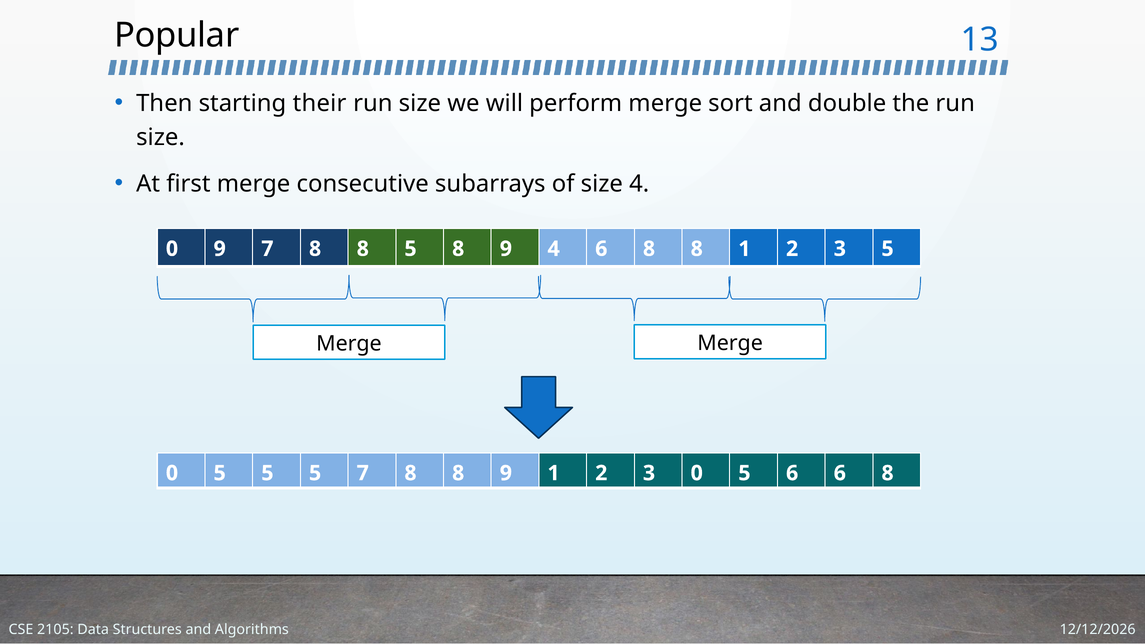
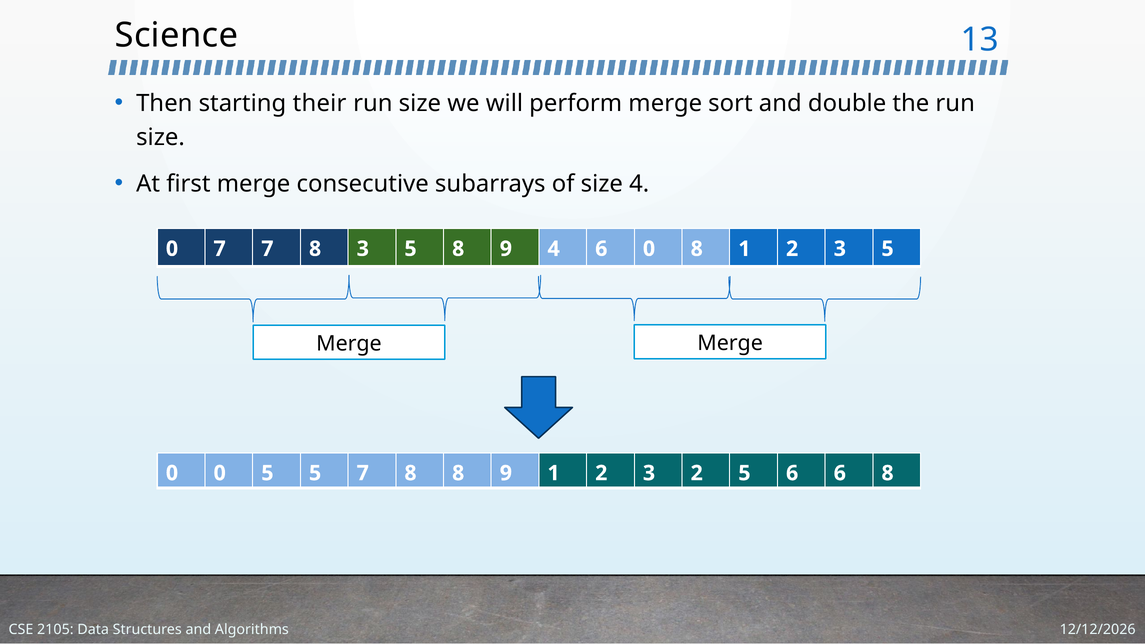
Popular: Popular -> Science
0 9: 9 -> 7
8 at (363, 249): 8 -> 3
4 6 8: 8 -> 0
5 at (220, 473): 5 -> 0
3 0: 0 -> 2
